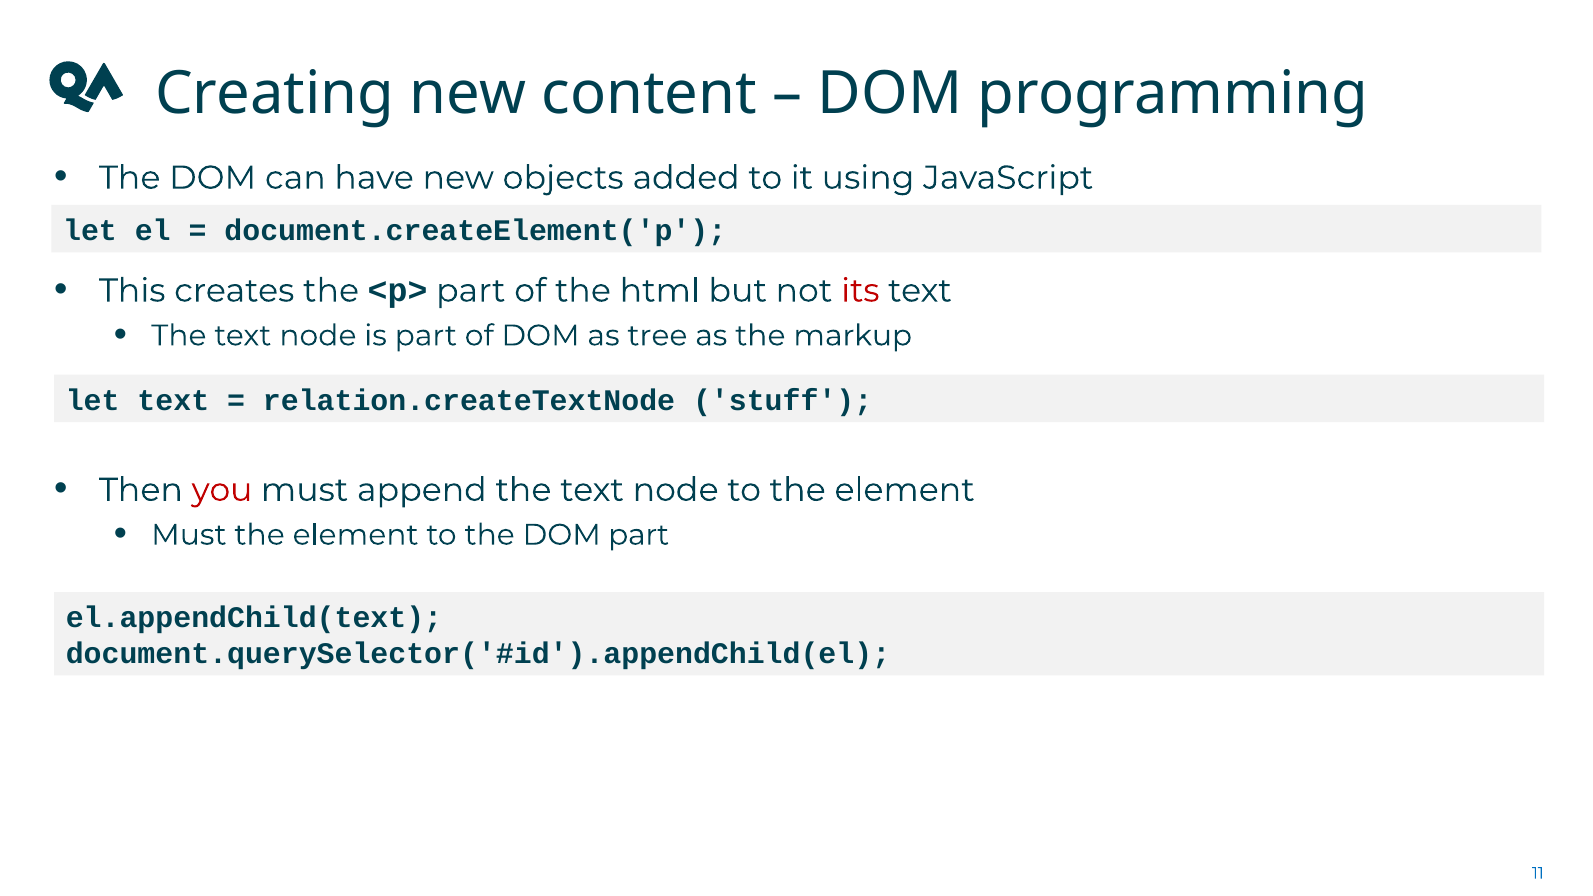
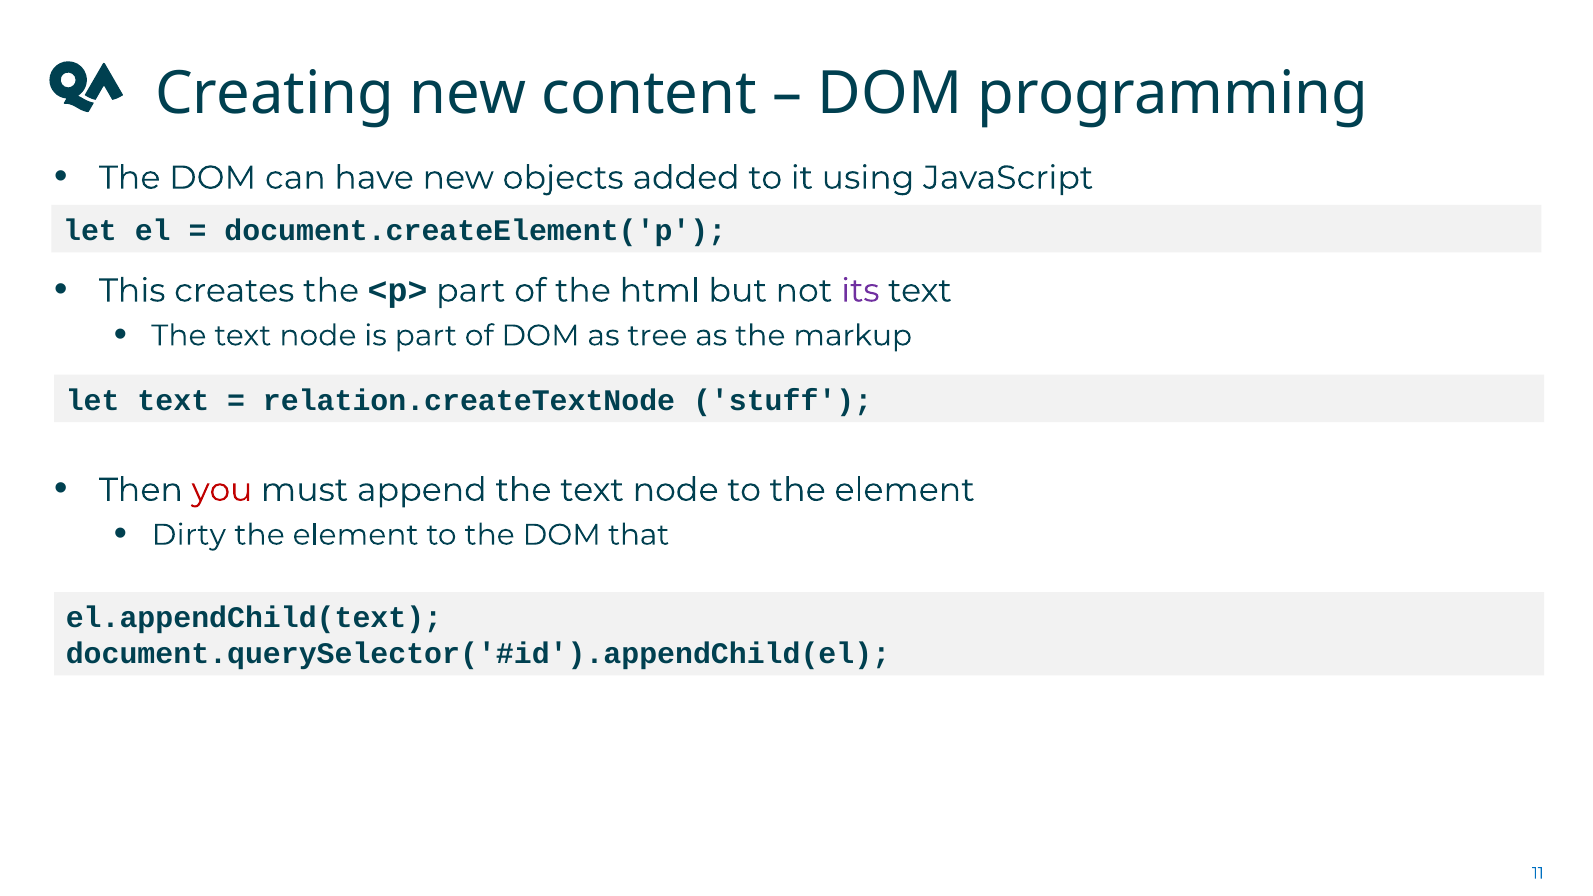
its colour: red -> purple
Must at (189, 535): Must -> Dirty
DOM part: part -> that
